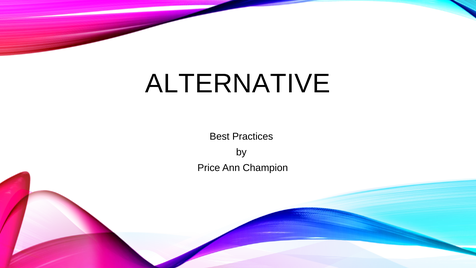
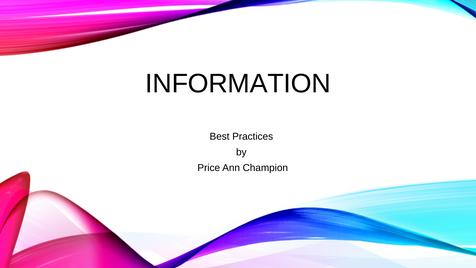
ALTERNATIVE: ALTERNATIVE -> INFORMATION
